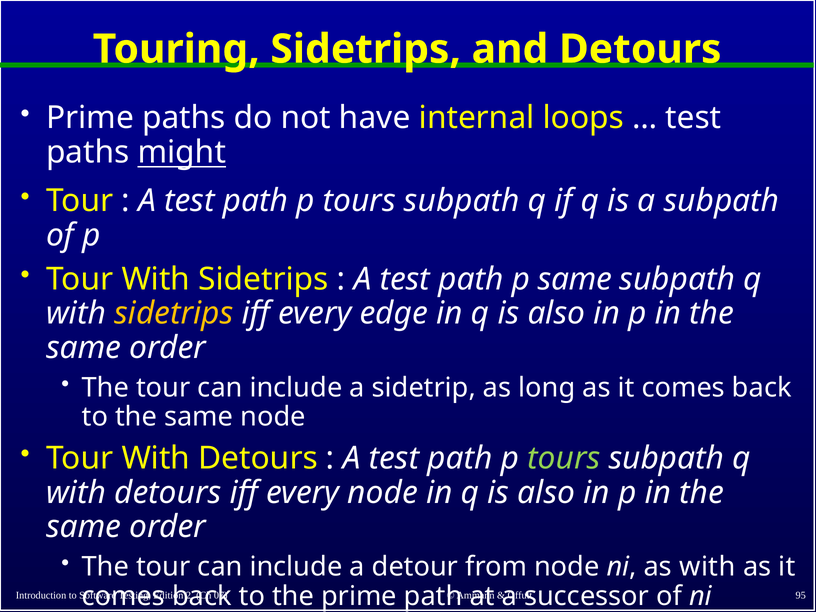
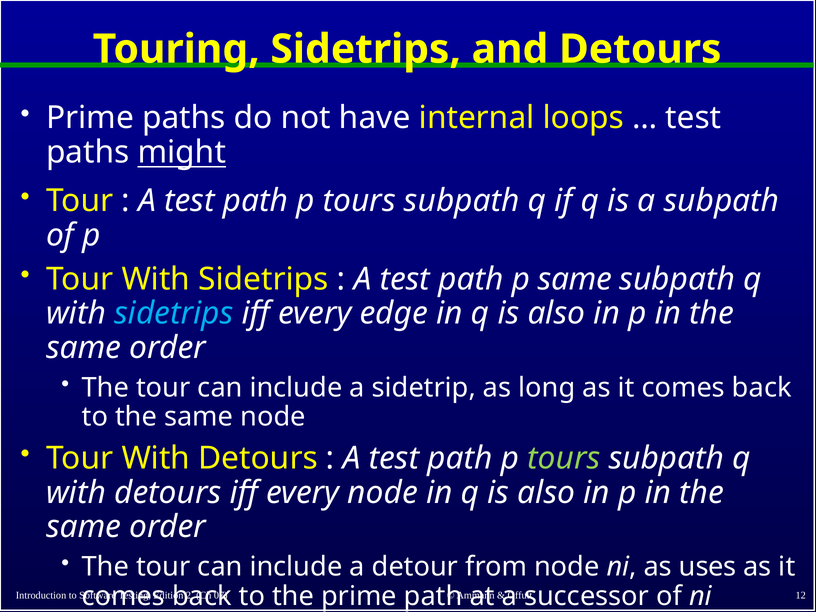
sidetrips at (174, 313) colour: yellow -> light blue
as with: with -> uses
95: 95 -> 12
